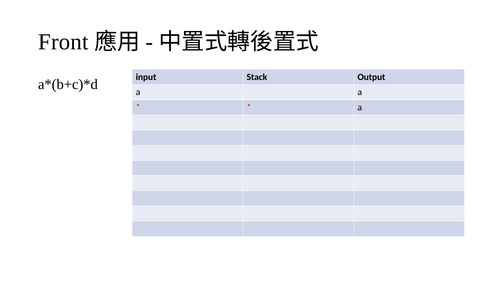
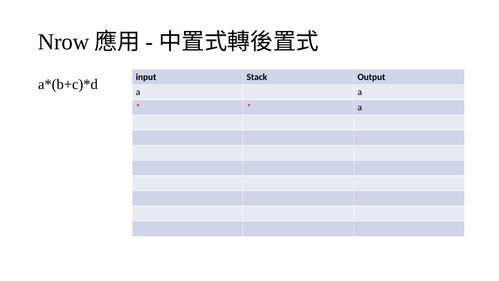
Front: Front -> Nrow
